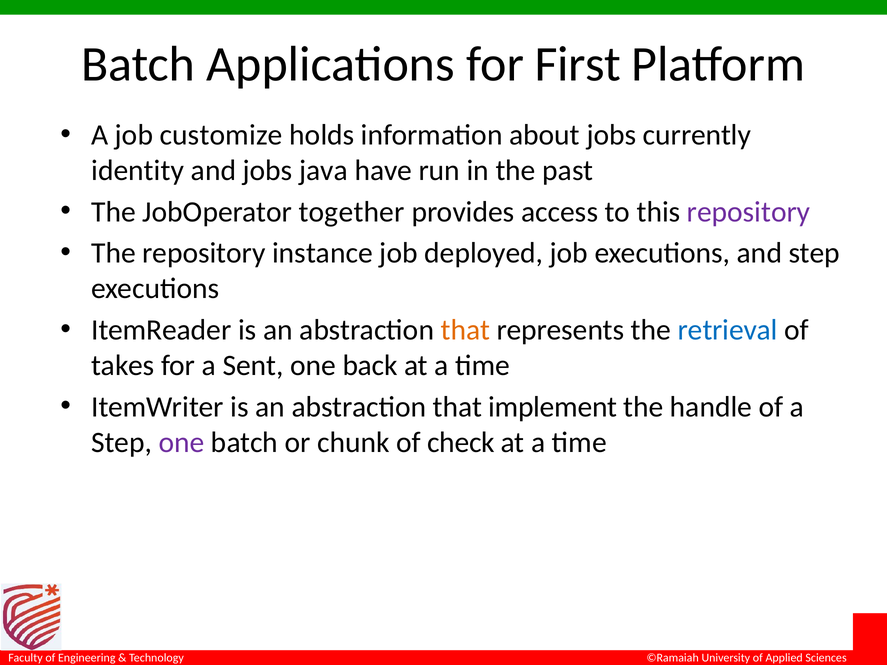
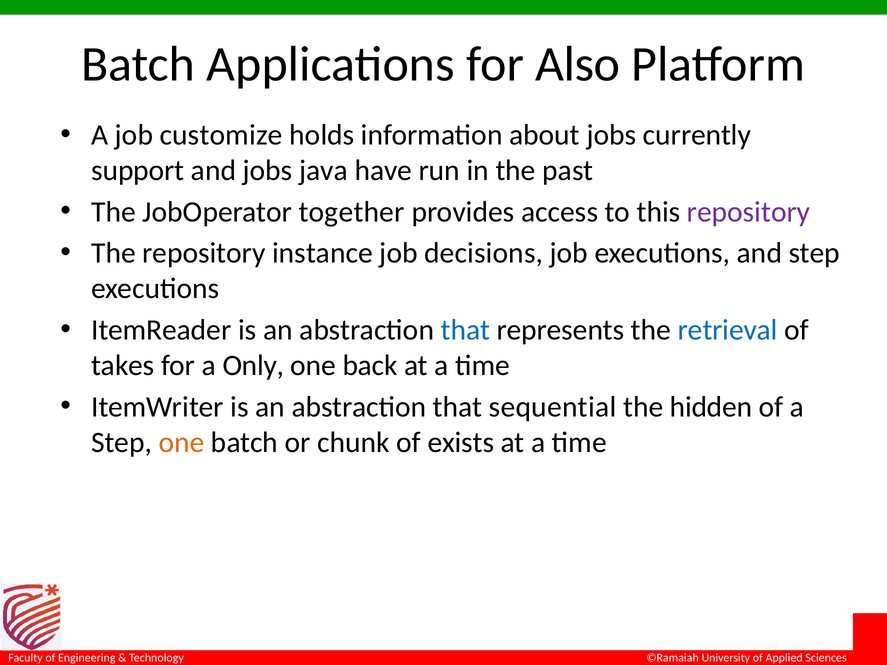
First: First -> Also
identity: identity -> support
deployed: deployed -> decisions
that at (465, 330) colour: orange -> blue
Sent: Sent -> Only
implement: implement -> sequential
handle: handle -> hidden
one at (181, 443) colour: purple -> orange
check: check -> exists
